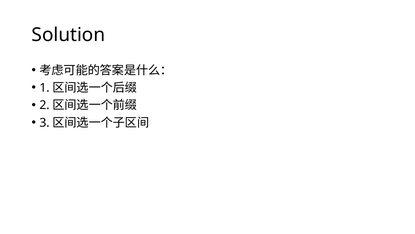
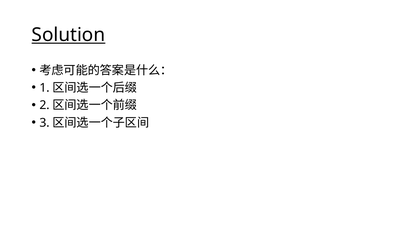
Solution underline: none -> present
